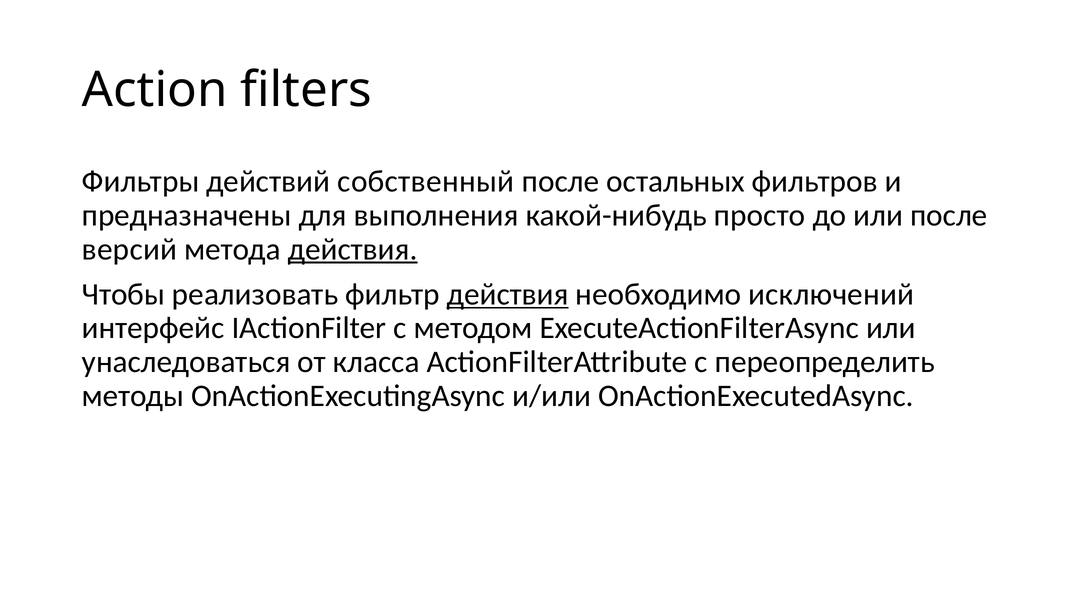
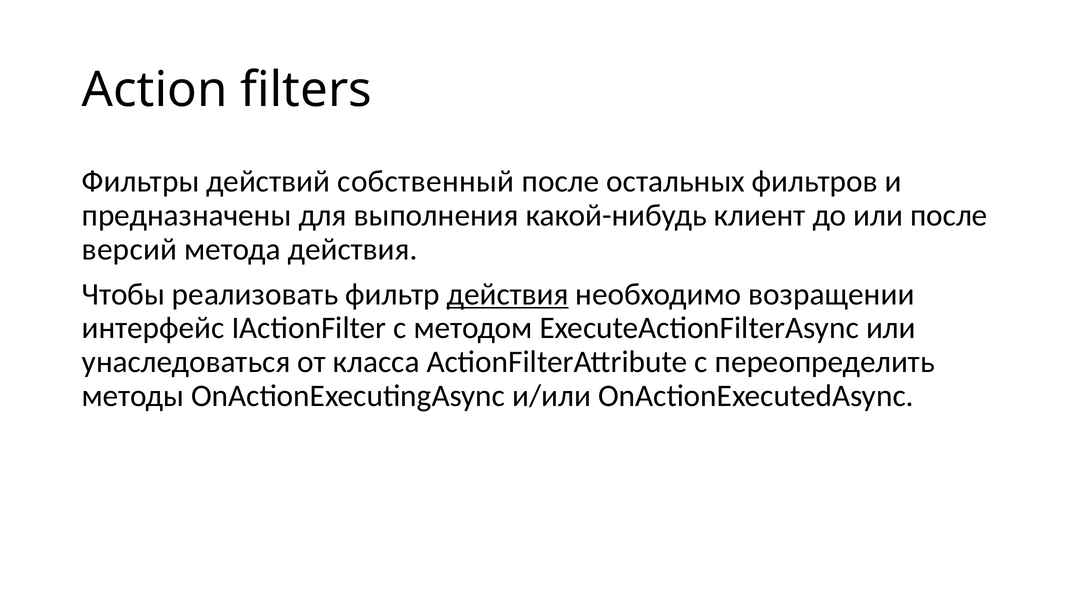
просто: просто -> клиент
действия at (353, 249) underline: present -> none
исключений: исключений -> возращении
